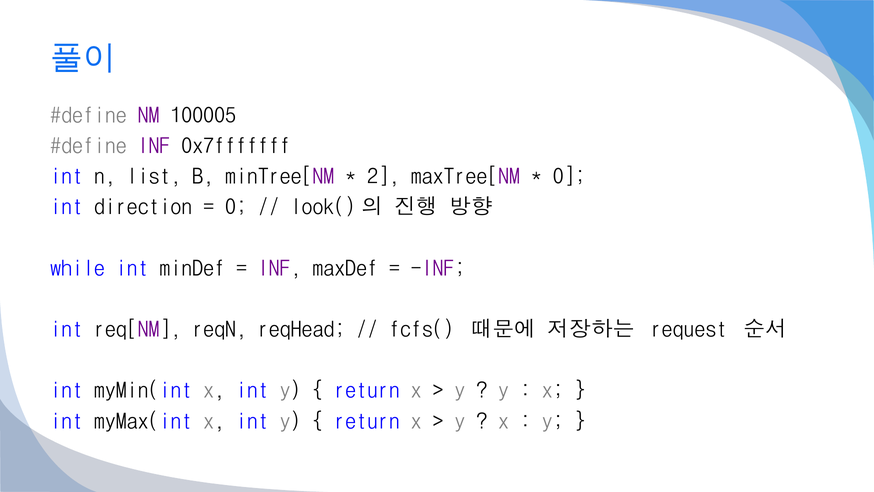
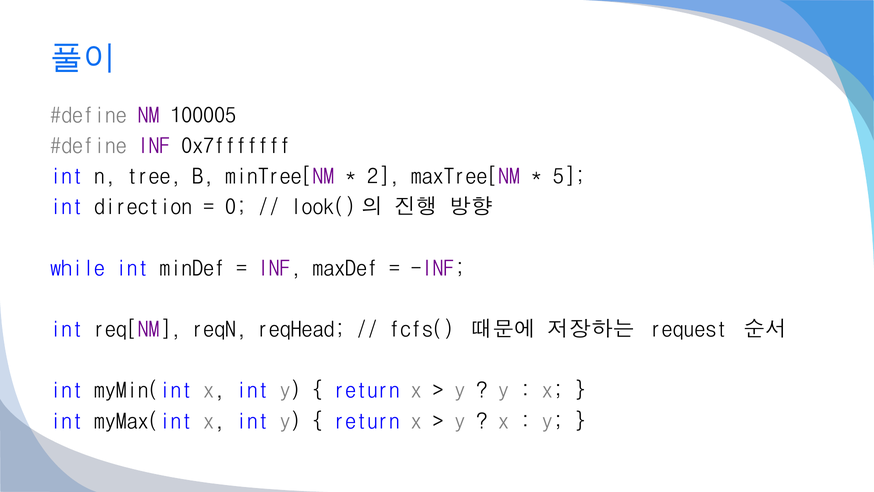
list: list -> tree
0 at (569, 176): 0 -> 5
